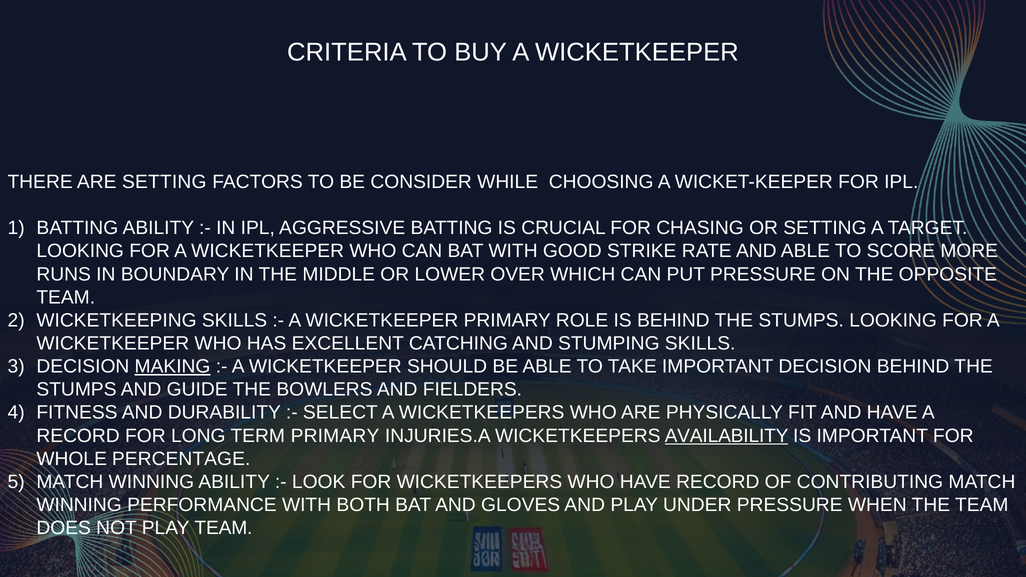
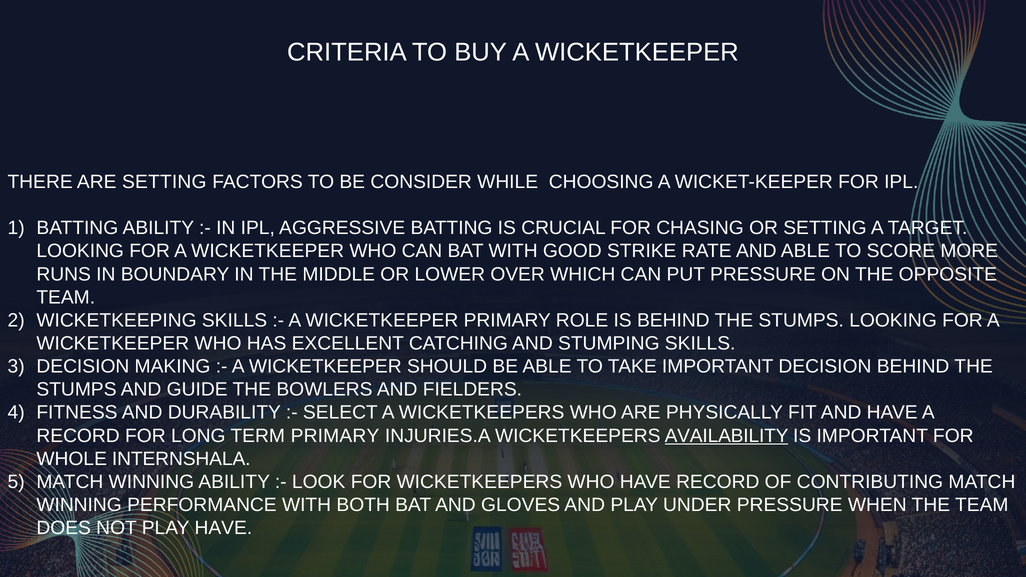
MAKING underline: present -> none
PERCENTAGE: PERCENTAGE -> INTERNSHALA
PLAY TEAM: TEAM -> HAVE
